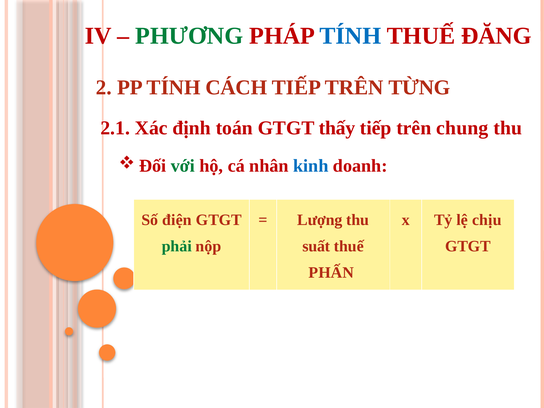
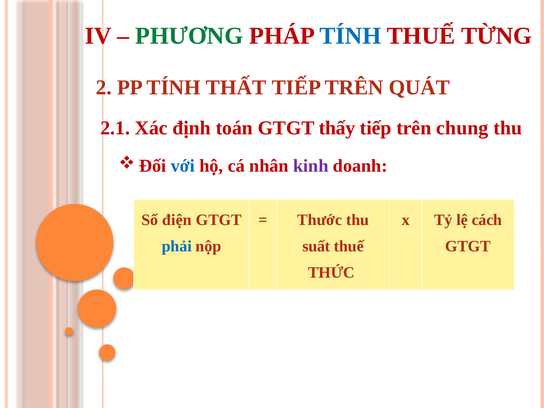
ĐĂNG: ĐĂNG -> TỪNG
CÁCH: CÁCH -> THẤT
TỪNG: TỪNG -> QUÁT
với colour: green -> blue
kinh colour: blue -> purple
Lượng: Lượng -> Thước
chịu: chịu -> cách
phải colour: green -> blue
PHẤN: PHẤN -> THỨC
